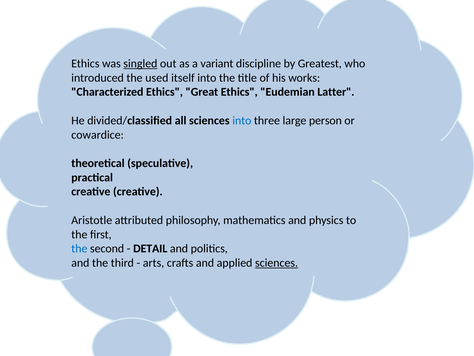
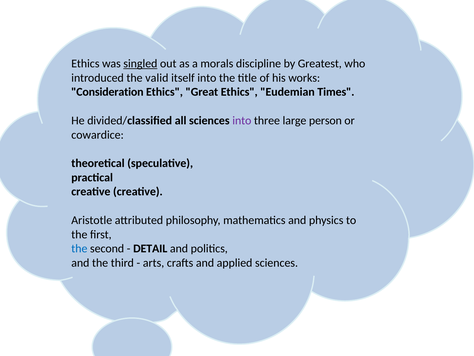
variant: variant -> morals
used: used -> valid
Characterized: Characterized -> Consideration
Latter: Latter -> Times
into at (242, 120) colour: blue -> purple
sciences at (277, 263) underline: present -> none
